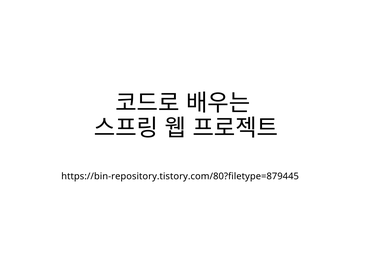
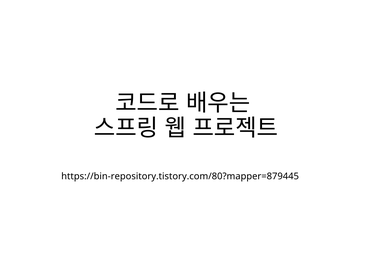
https://bin-repository.tistory.com/80?filetype=879445: https://bin-repository.tistory.com/80?filetype=879445 -> https://bin-repository.tistory.com/80?mapper=879445
